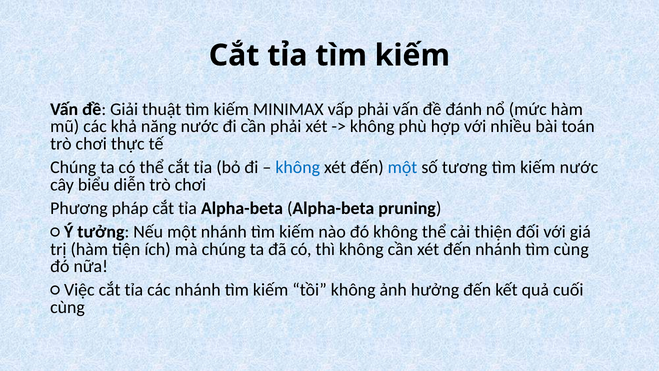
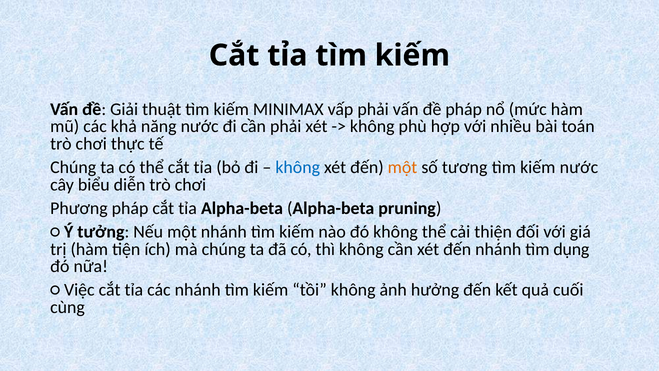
đề đánh: đánh -> pháp
một at (402, 167) colour: blue -> orange
tìm cùng: cùng -> dụng
